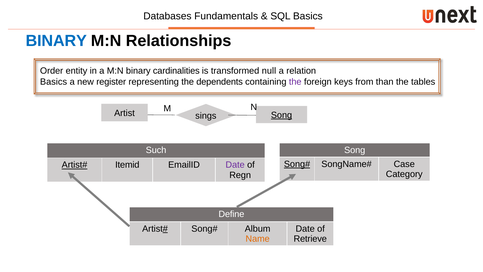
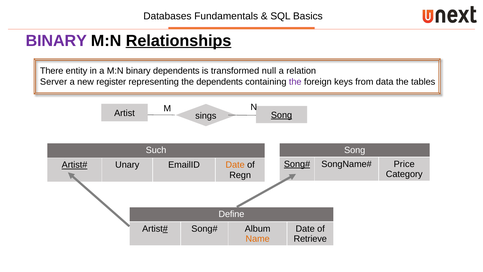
BINARY at (56, 41) colour: blue -> purple
Relationships underline: none -> present
Order: Order -> There
binary cardinalities: cardinalities -> dependents
Basics at (54, 82): Basics -> Server
than: than -> data
Case: Case -> Price
Itemid: Itemid -> Unary
Date at (235, 165) colour: purple -> orange
